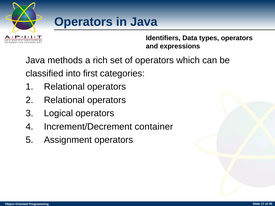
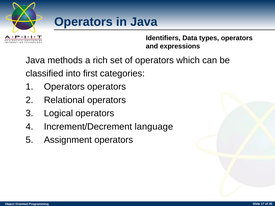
1 Relational: Relational -> Operators
container: container -> language
